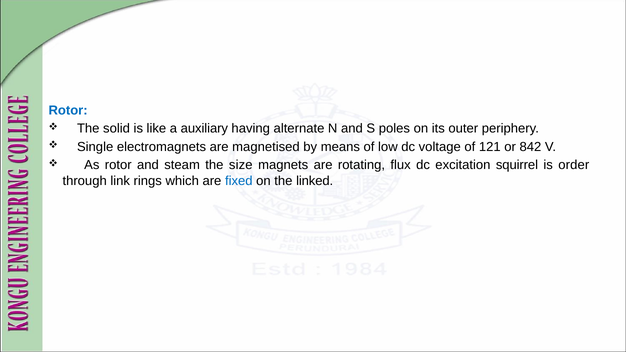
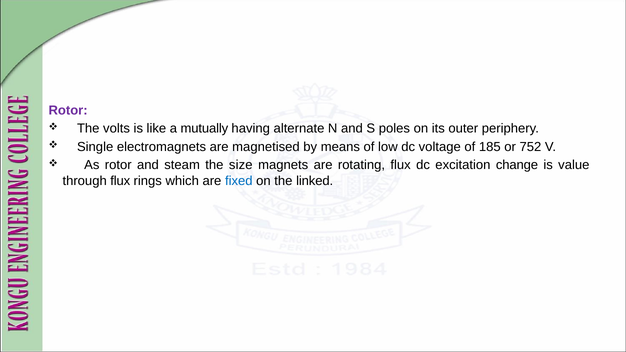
Rotor at (68, 110) colour: blue -> purple
solid: solid -> volts
auxiliary: auxiliary -> mutually
121: 121 -> 185
842: 842 -> 752
squirrel: squirrel -> change
order: order -> value
through link: link -> flux
